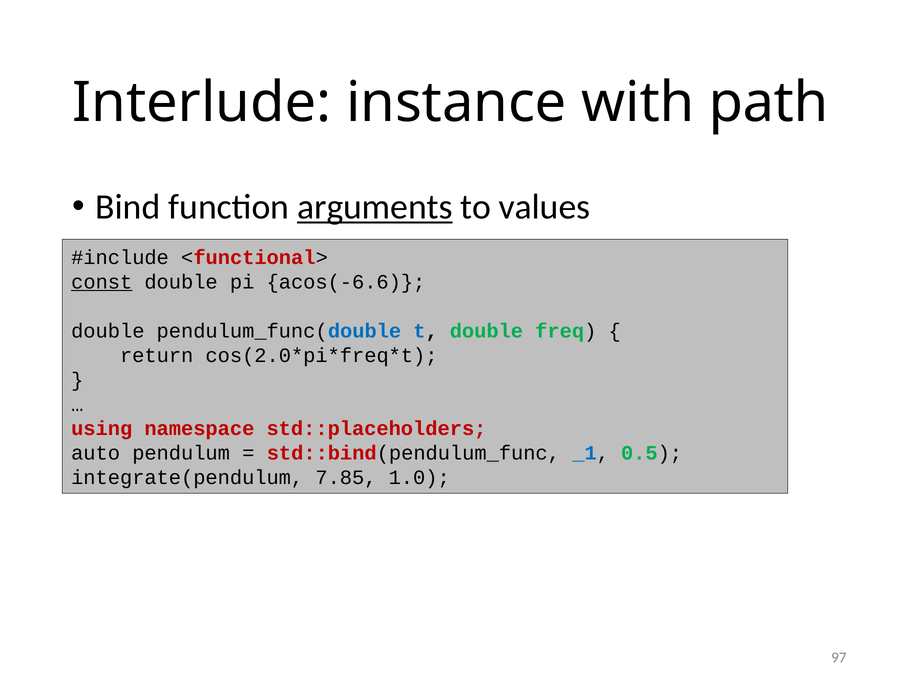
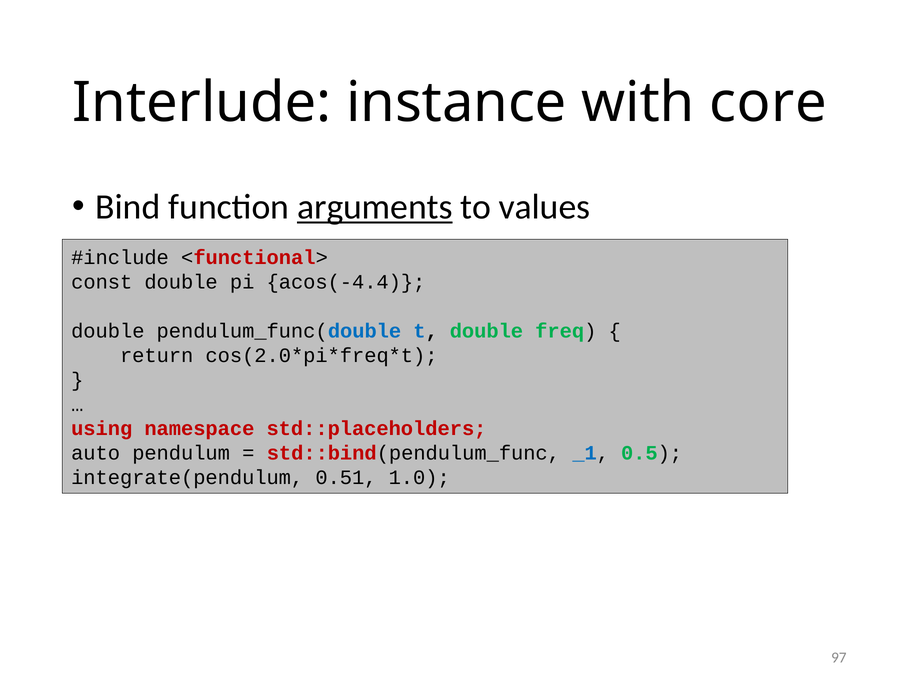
path: path -> core
const underline: present -> none
acos(-6.6: acos(-6.6 -> acos(-4.4
7.85: 7.85 -> 0.51
